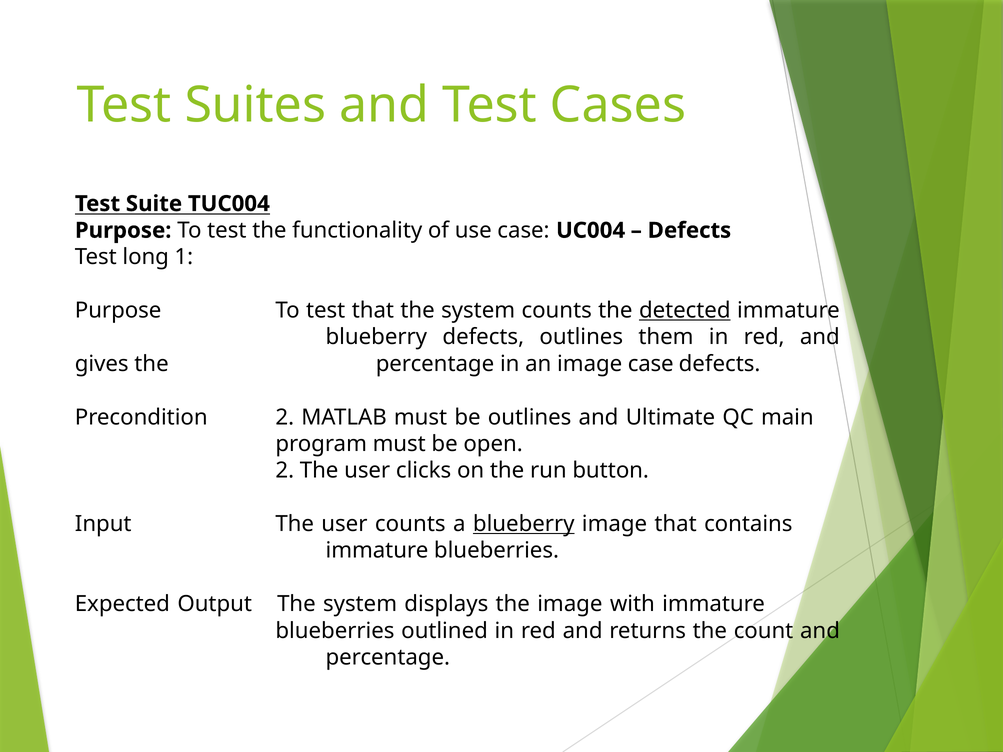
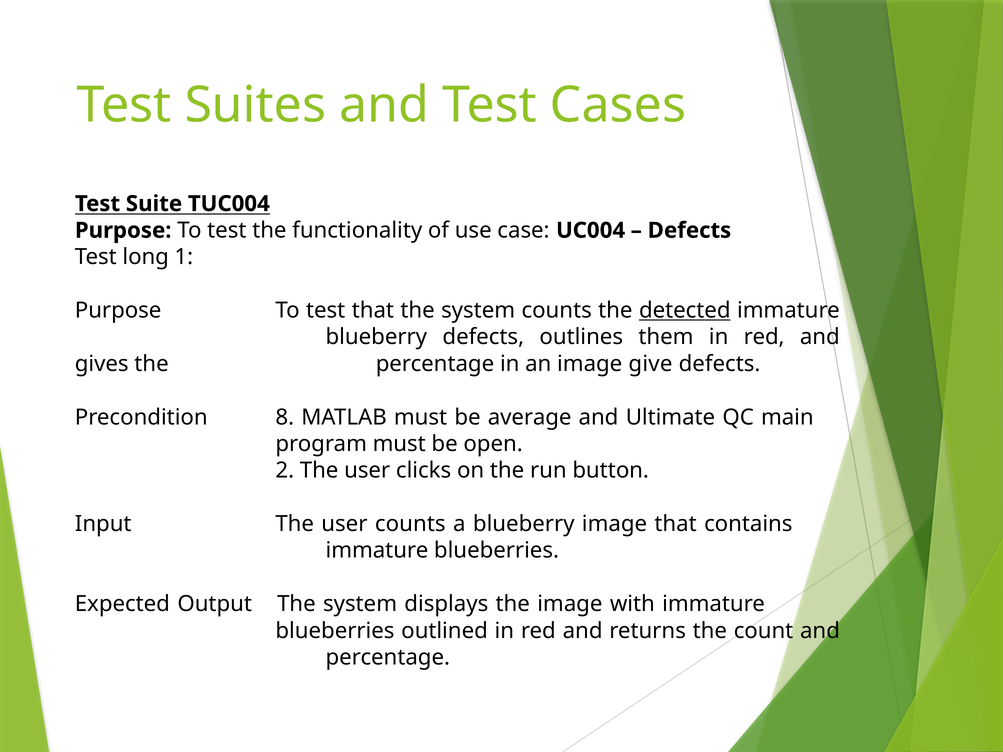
image case: case -> give
Precondition 2: 2 -> 8
be outlines: outlines -> average
blueberry at (524, 524) underline: present -> none
